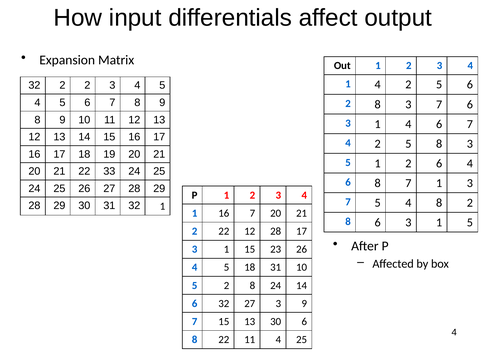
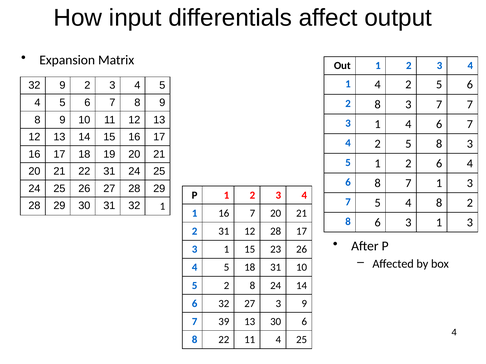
32 2: 2 -> 9
7 6: 6 -> 7
22 33: 33 -> 31
3 1 5: 5 -> 3
2 22: 22 -> 31
7 15: 15 -> 39
